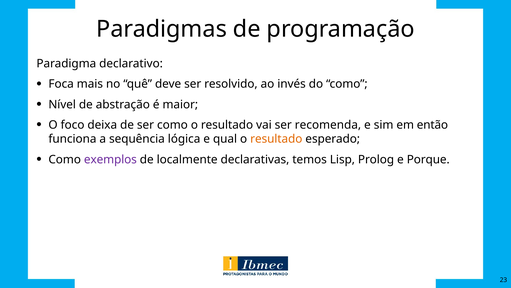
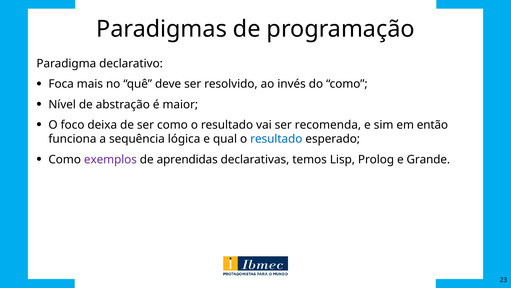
resultado at (276, 139) colour: orange -> blue
localmente: localmente -> aprendidas
Porque: Porque -> Grande
